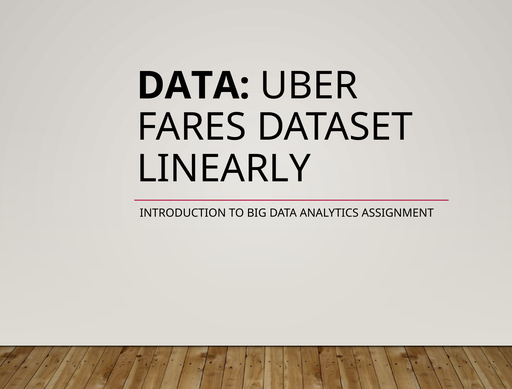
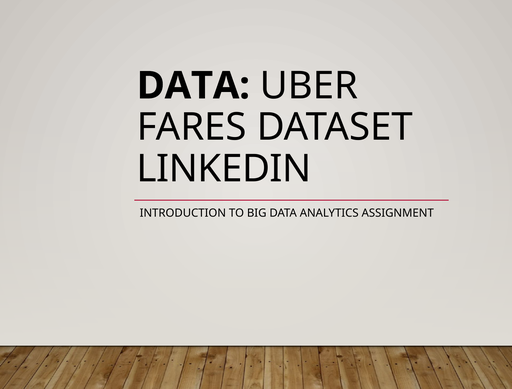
LINEARLY: LINEARLY -> LINKEDIN
